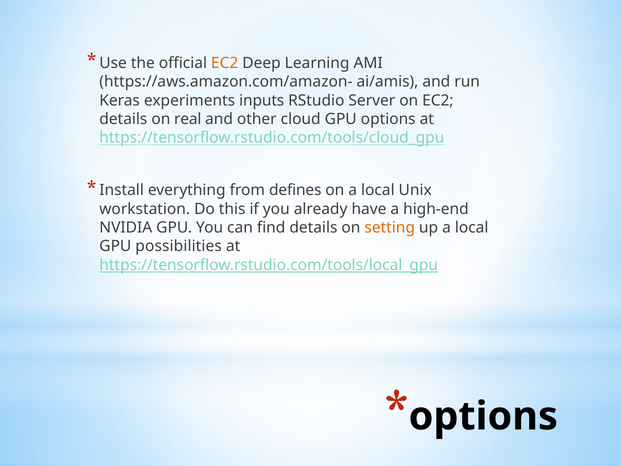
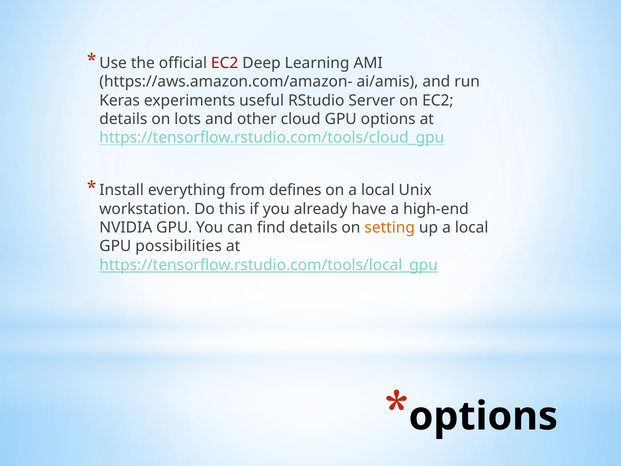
EC2 at (225, 63) colour: orange -> red
inputs: inputs -> useful
real: real -> lots
